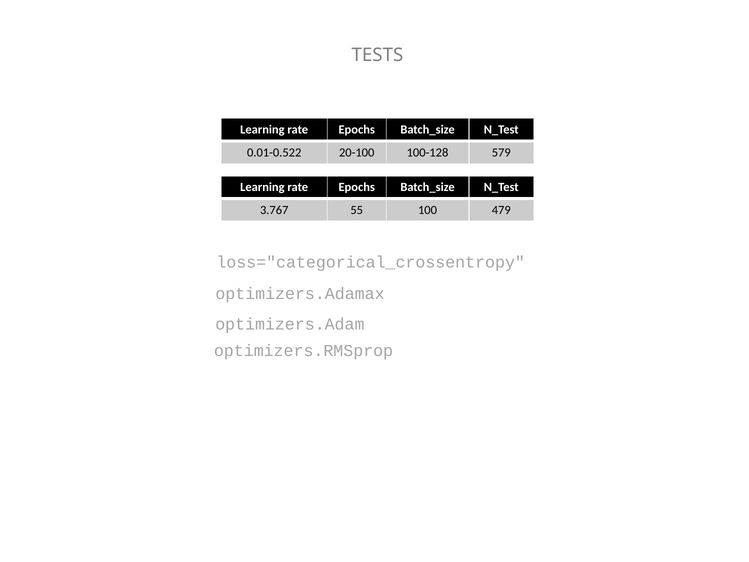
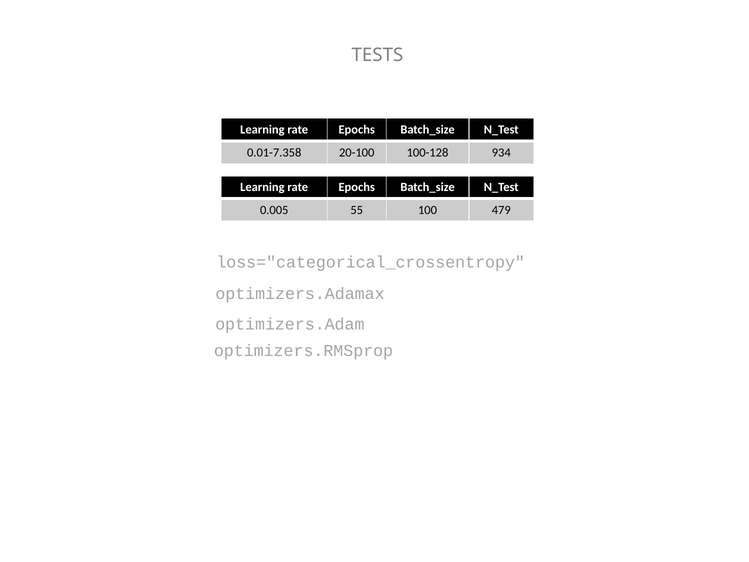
0.01-0.522: 0.01-0.522 -> 0.01-7.358
579: 579 -> 934
3.767: 3.767 -> 0.005
